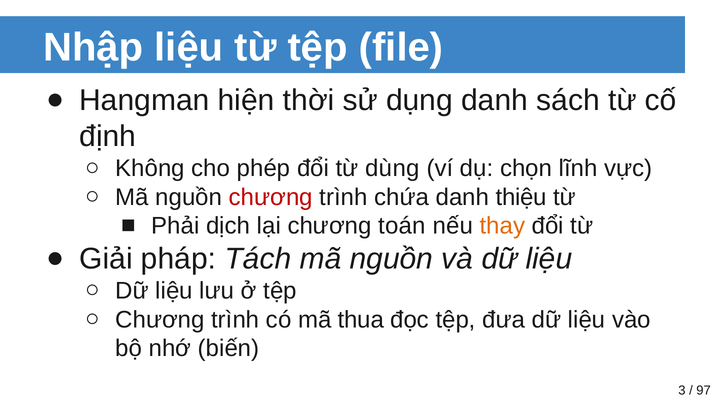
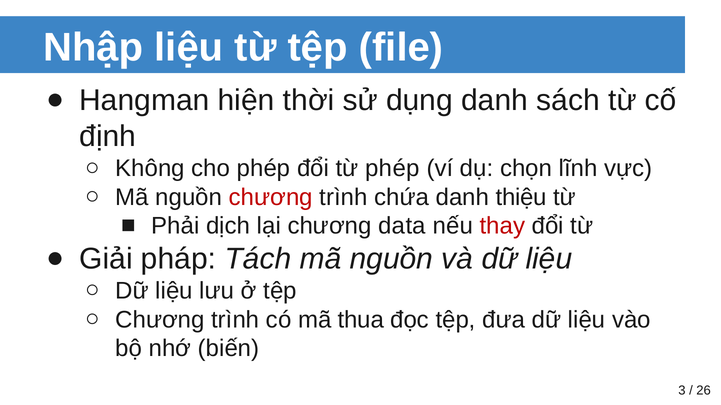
từ dùng: dùng -> phép
toán: toán -> data
thay colour: orange -> red
97: 97 -> 26
